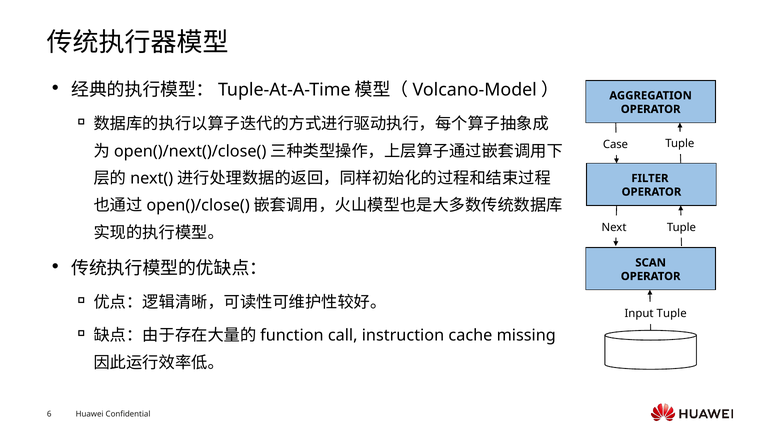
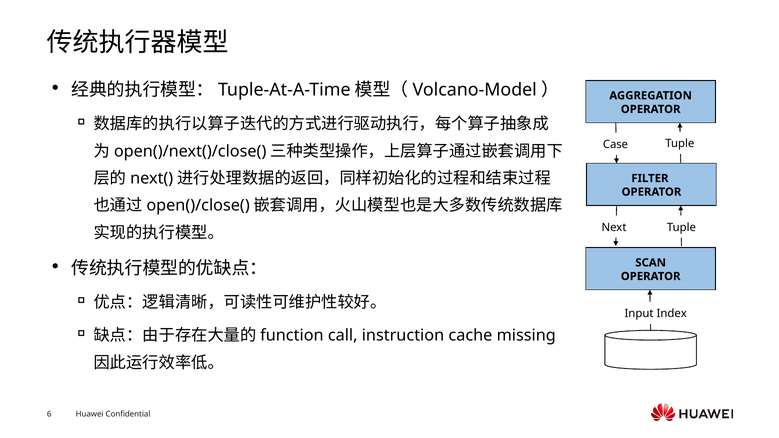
Input Tuple: Tuple -> Index
